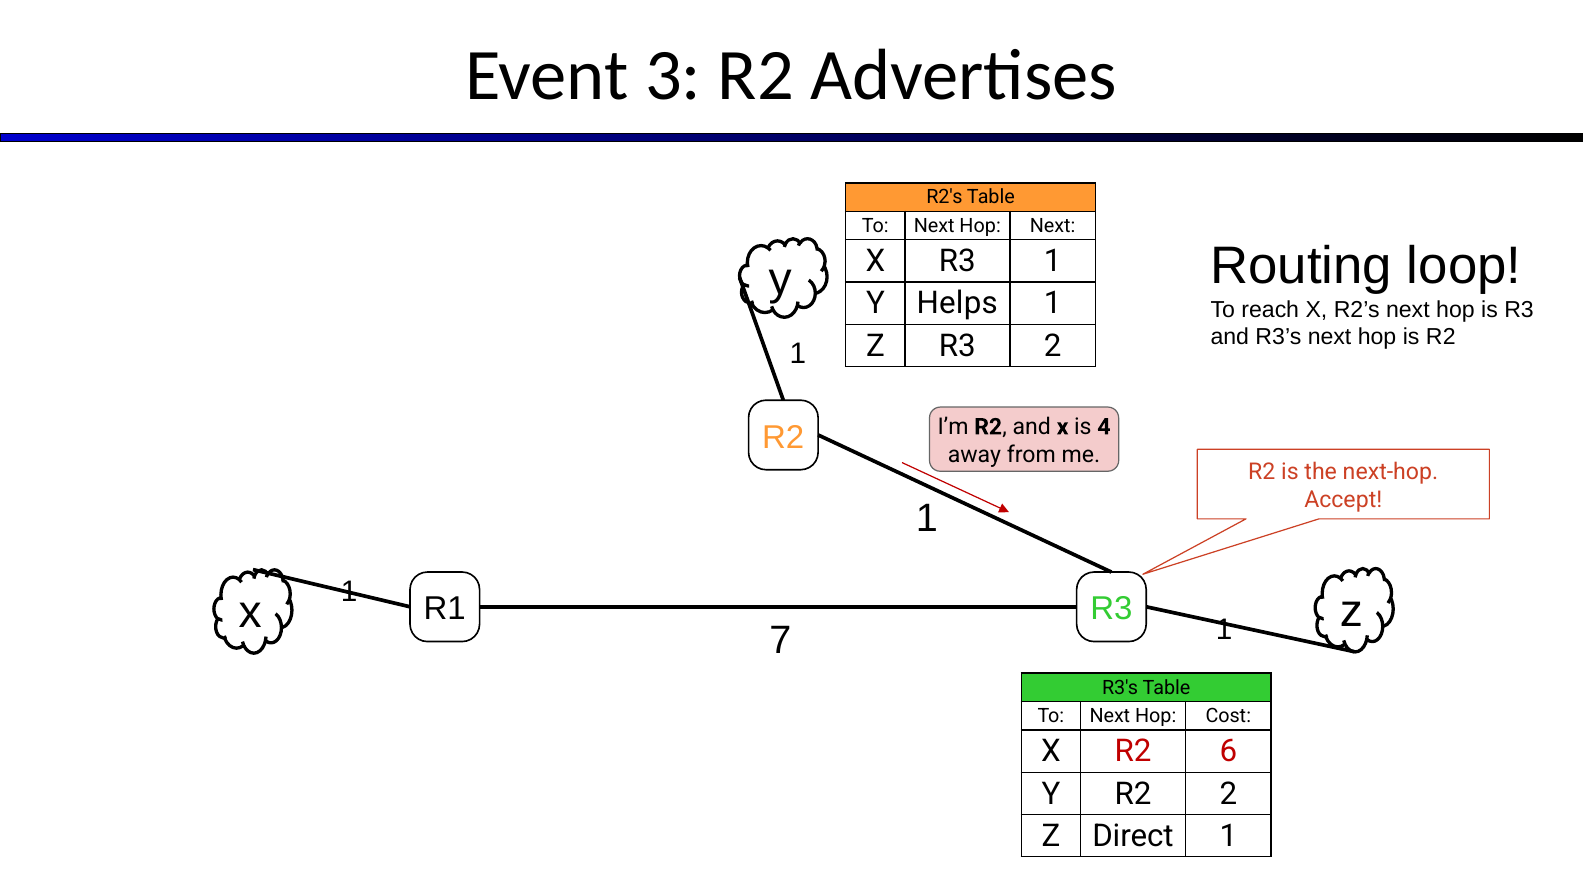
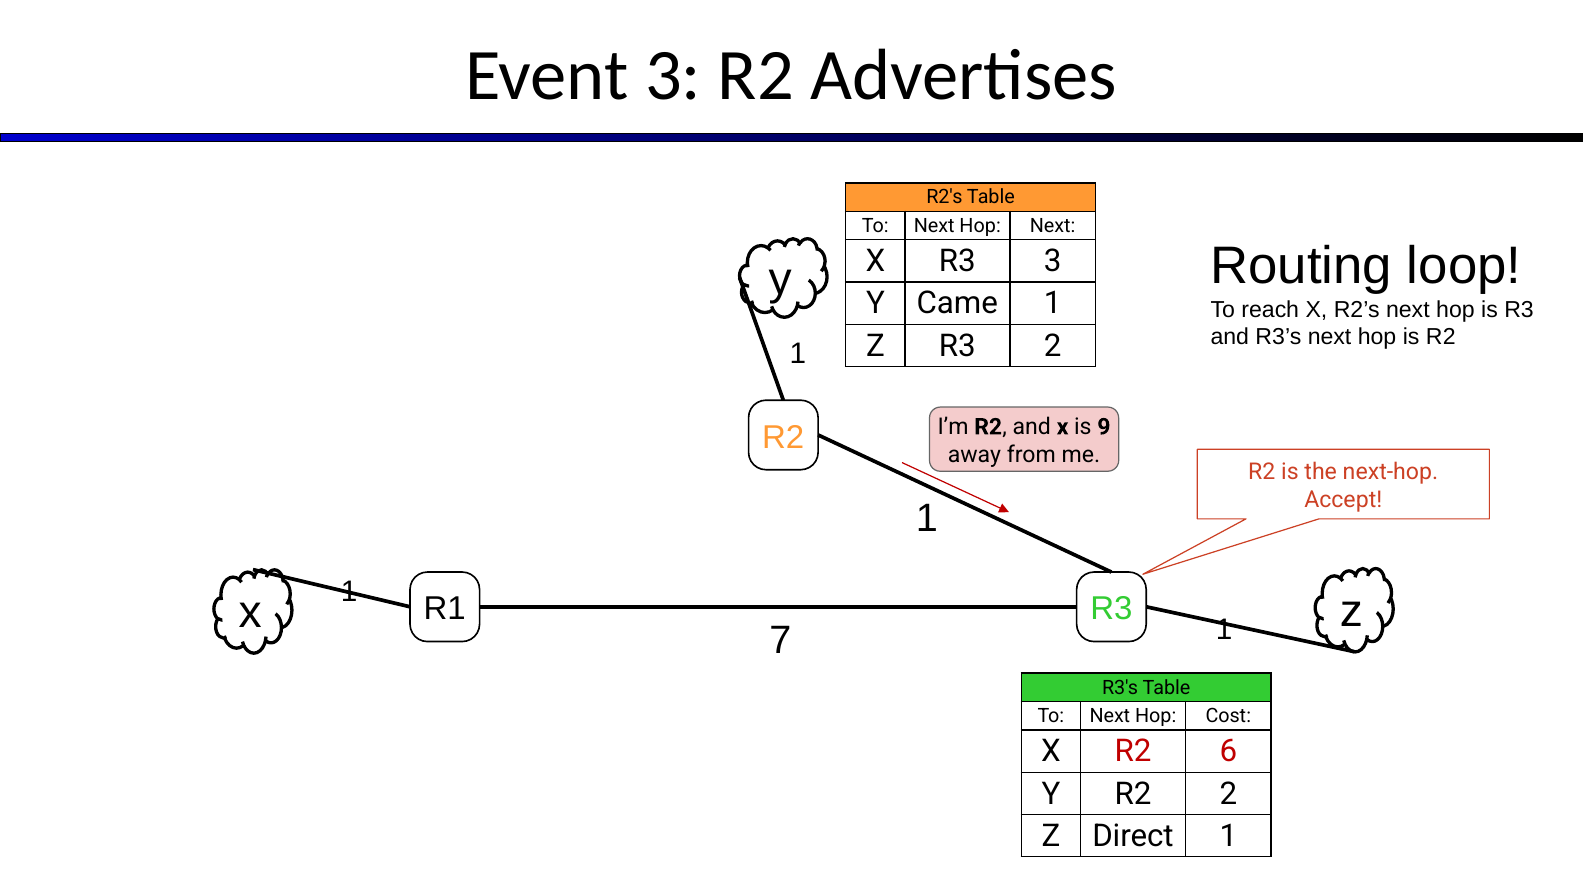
R3 1: 1 -> 3
Helps: Helps -> Came
4: 4 -> 9
